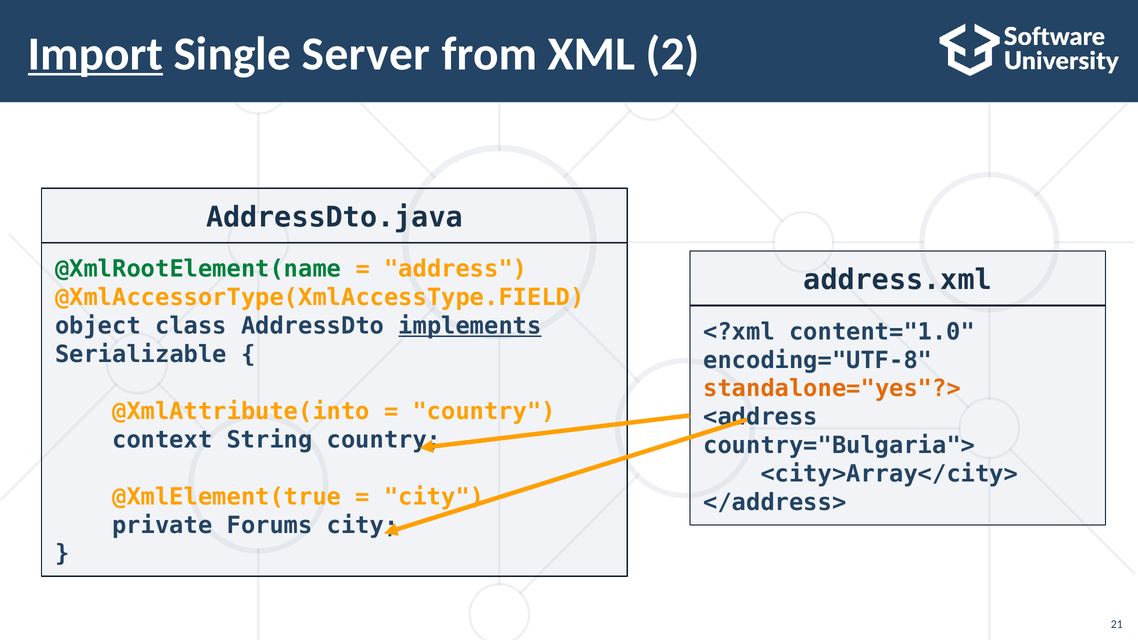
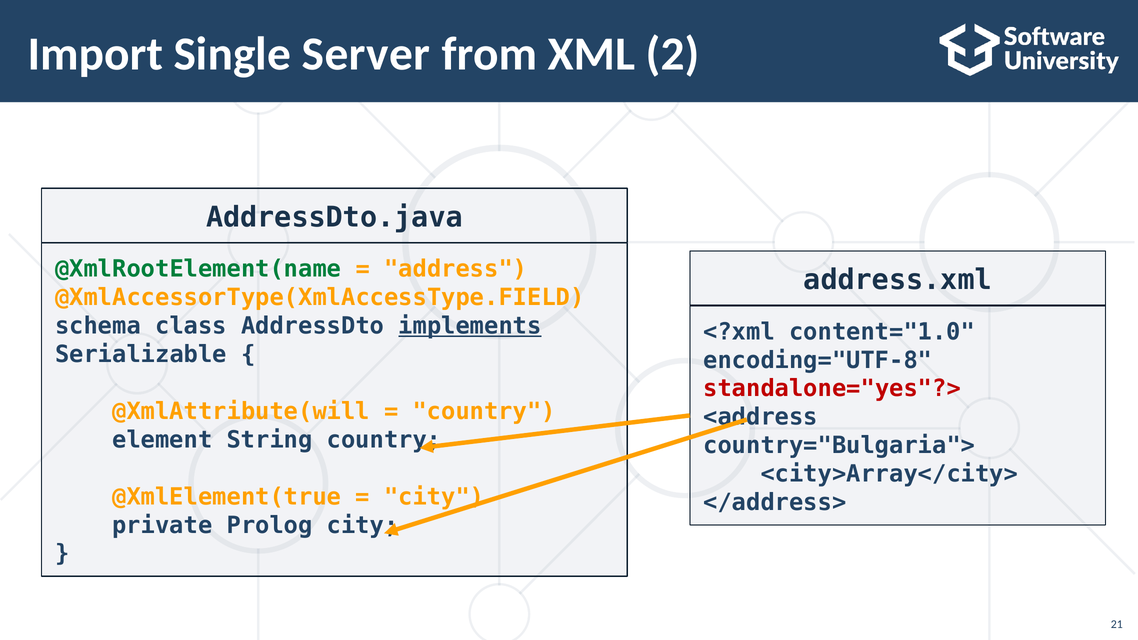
Import underline: present -> none
object: object -> schema
standalone="yes"?> colour: orange -> red
@XmlAttribute(into: @XmlAttribute(into -> @XmlAttribute(will
context: context -> element
Forums: Forums -> Prolog
